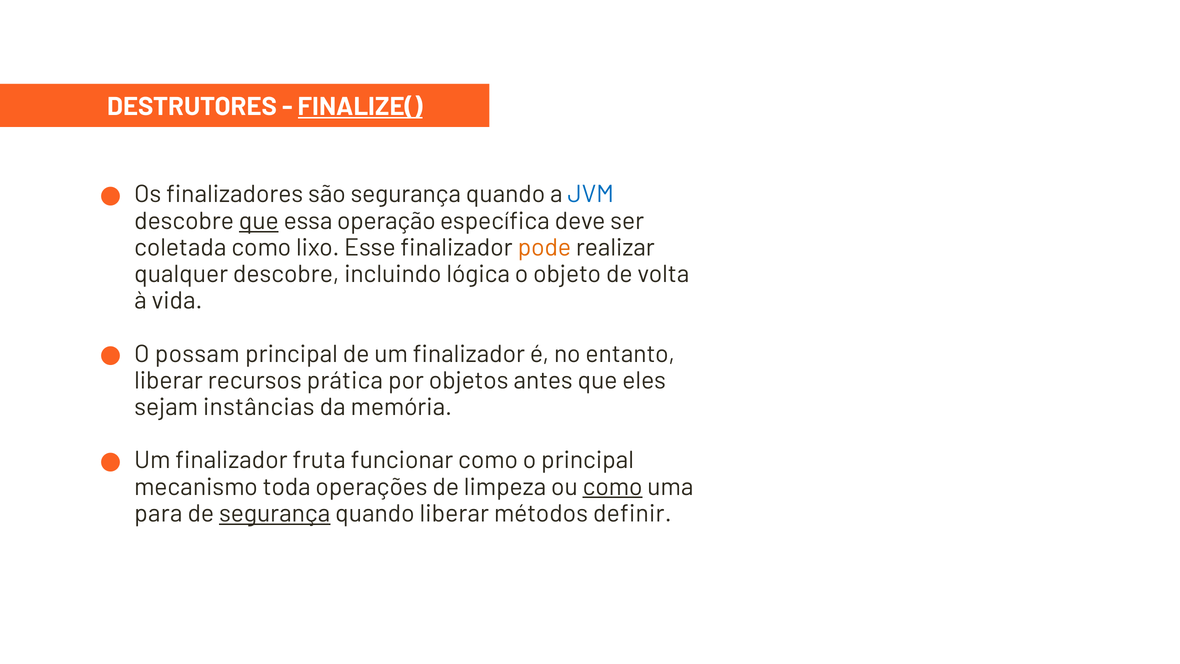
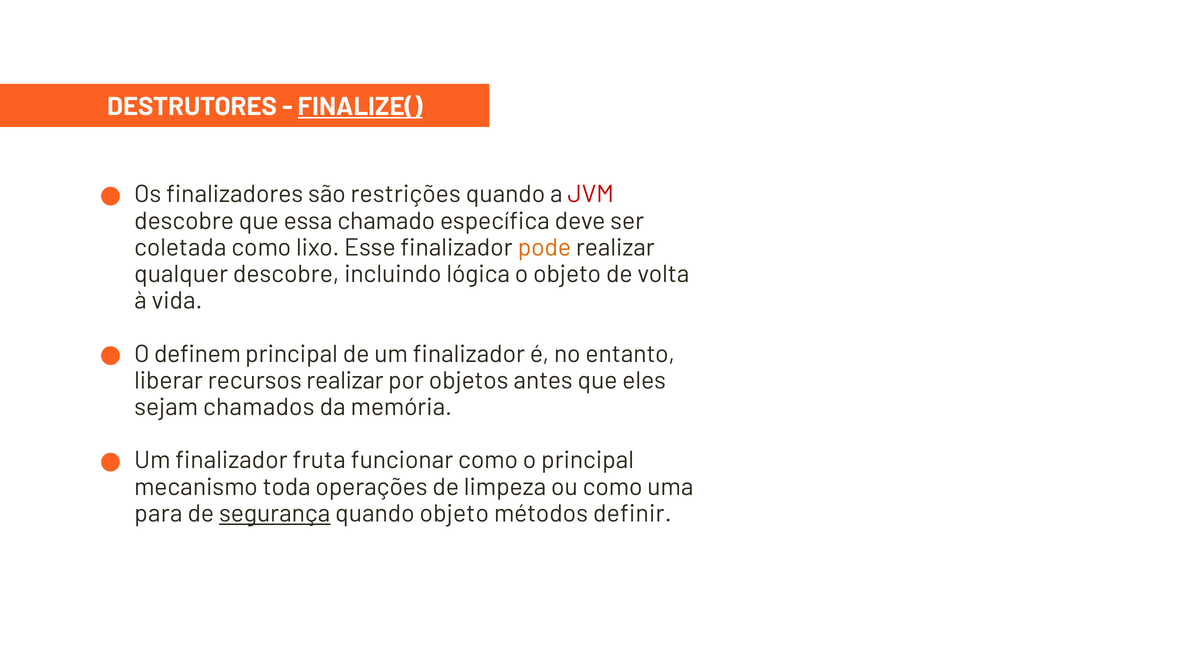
são segurança: segurança -> restrições
JVM colour: blue -> red
que at (259, 221) underline: present -> none
operação: operação -> chamado
possam: possam -> definem
recursos prática: prática -> realizar
instâncias: instâncias -> chamados
como at (613, 487) underline: present -> none
quando liberar: liberar -> objeto
